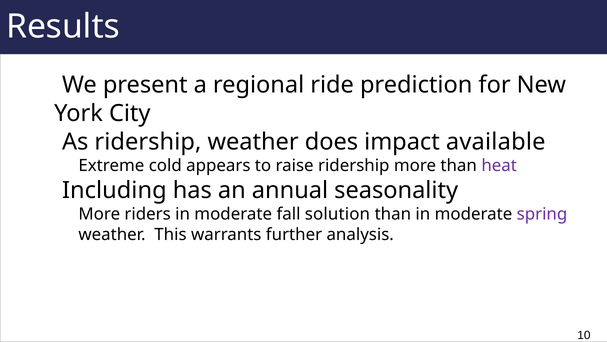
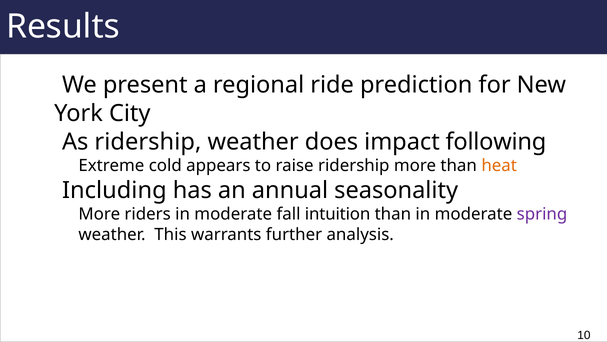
available: available -> following
heat colour: purple -> orange
solution: solution -> intuition
